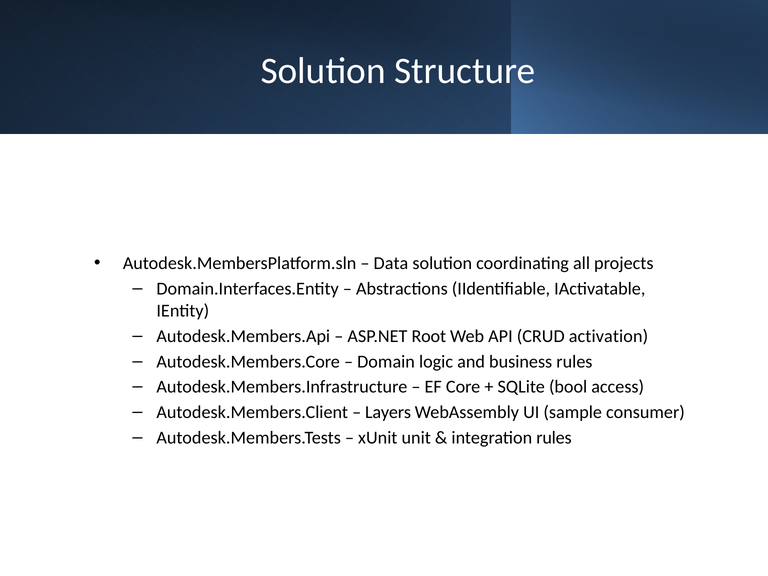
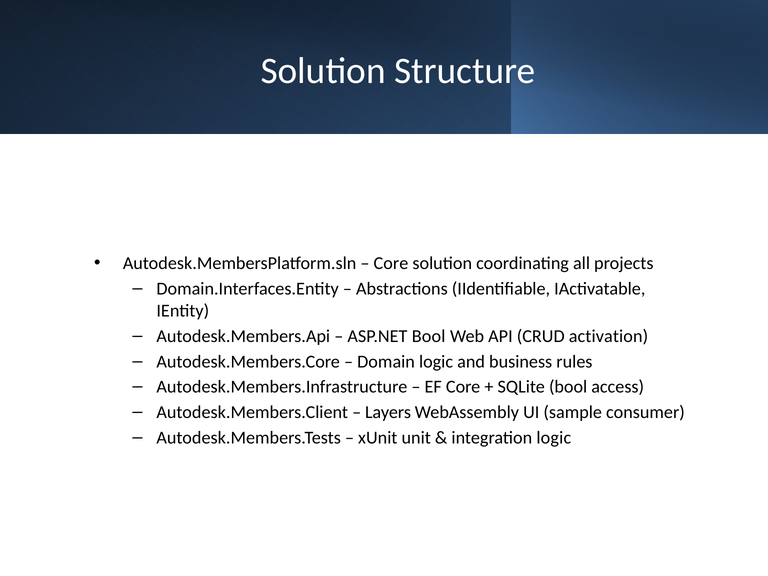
Data at (391, 263): Data -> Core
ASP.NET Root: Root -> Bool
integration rules: rules -> logic
